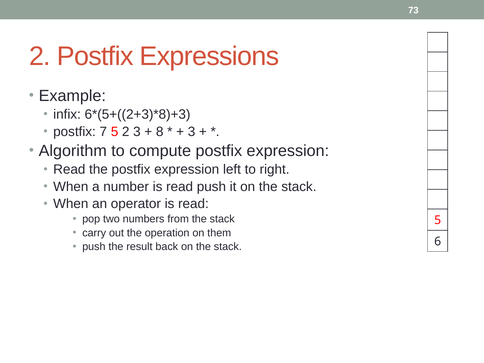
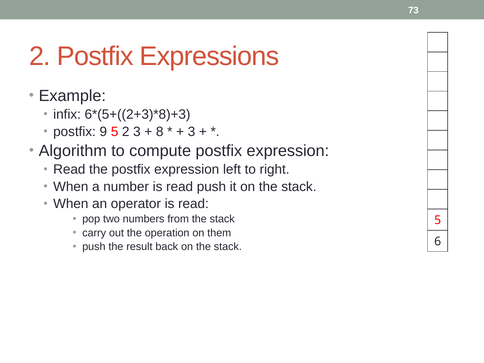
7: 7 -> 9
